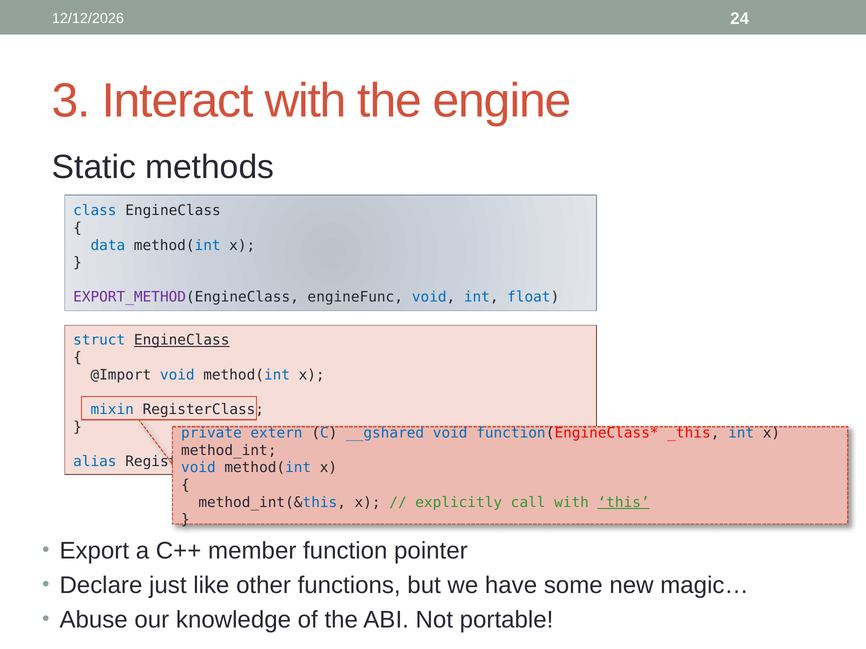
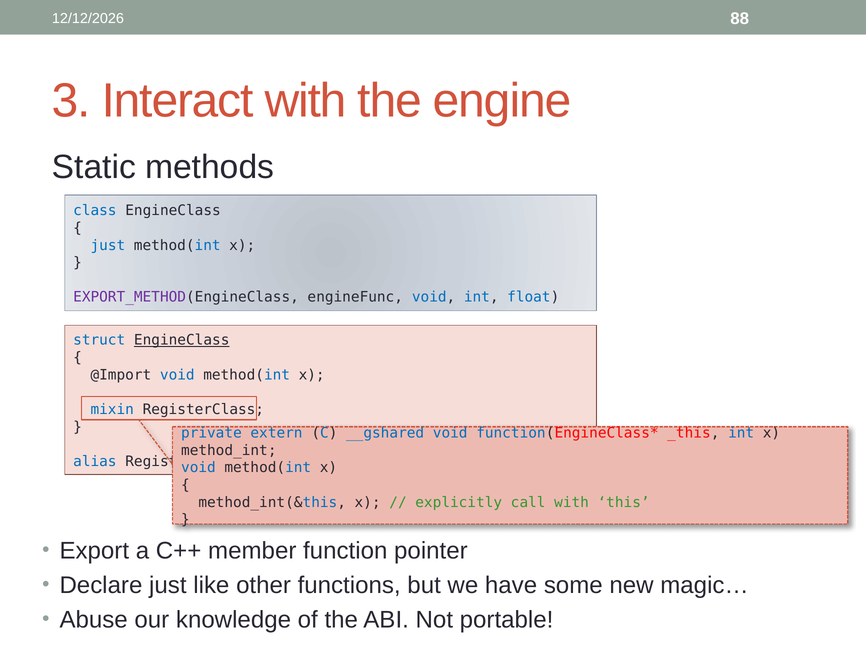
24: 24 -> 88
data at (108, 245): data -> just
this underline: present -> none
